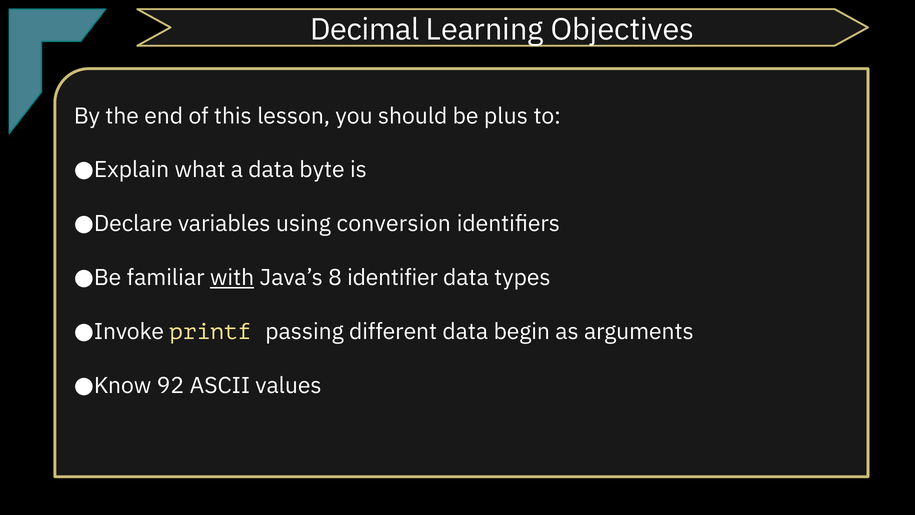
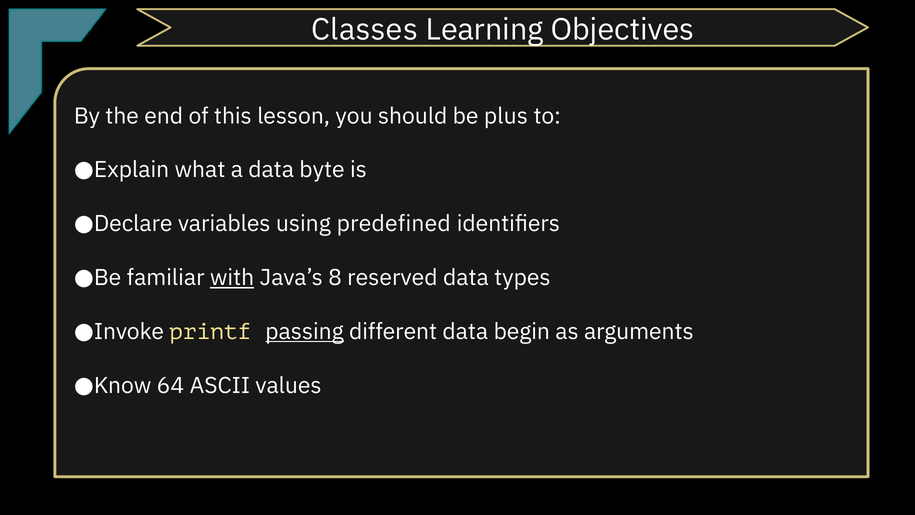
Decimal: Decimal -> Classes
conversion: conversion -> predefined
identifier: identifier -> reserved
passing underline: none -> present
92: 92 -> 64
